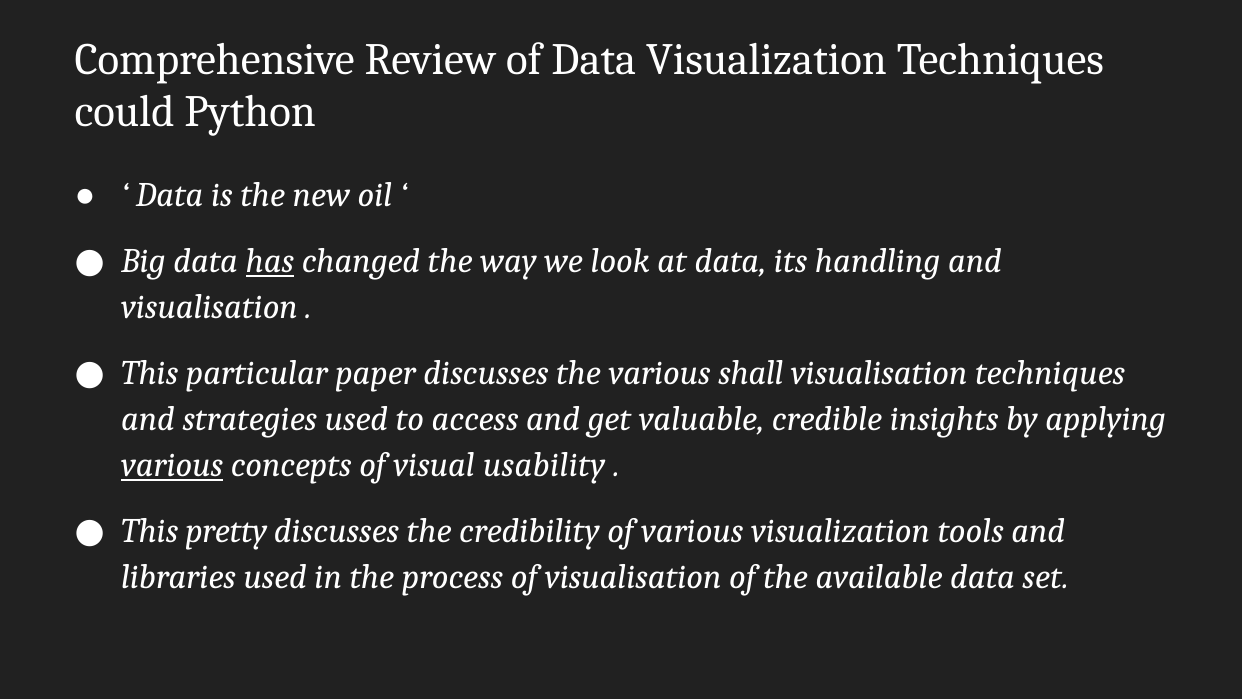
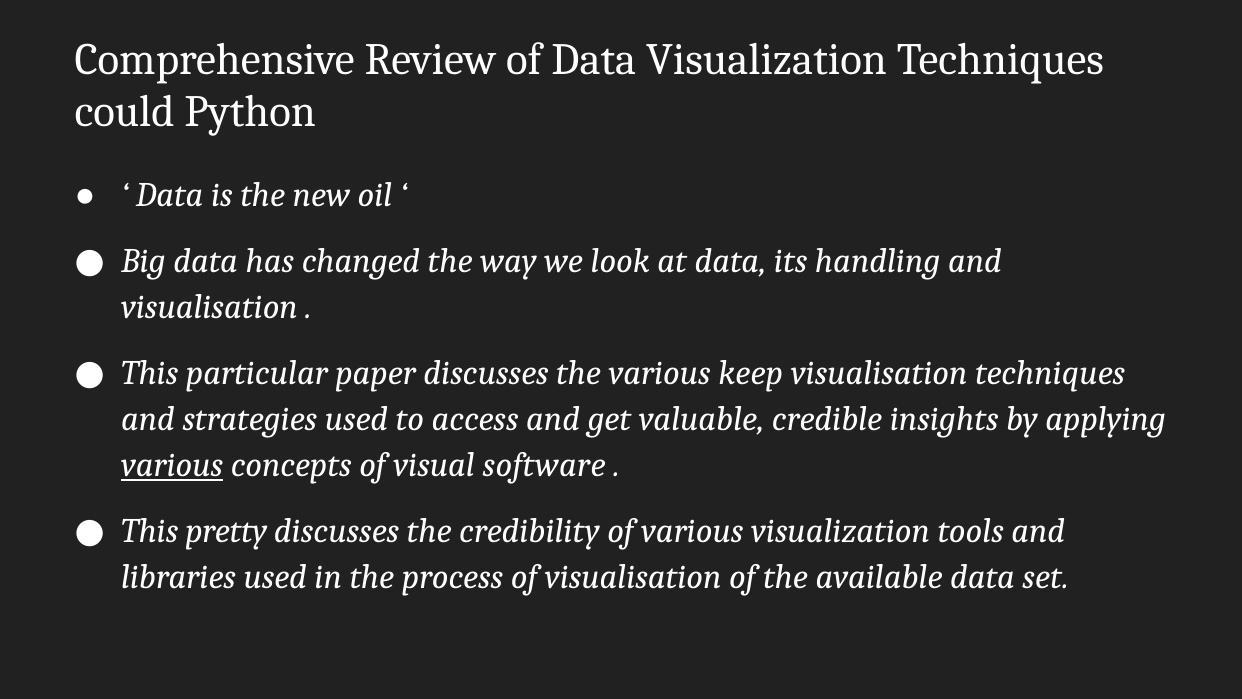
has underline: present -> none
shall: shall -> keep
usability: usability -> software
